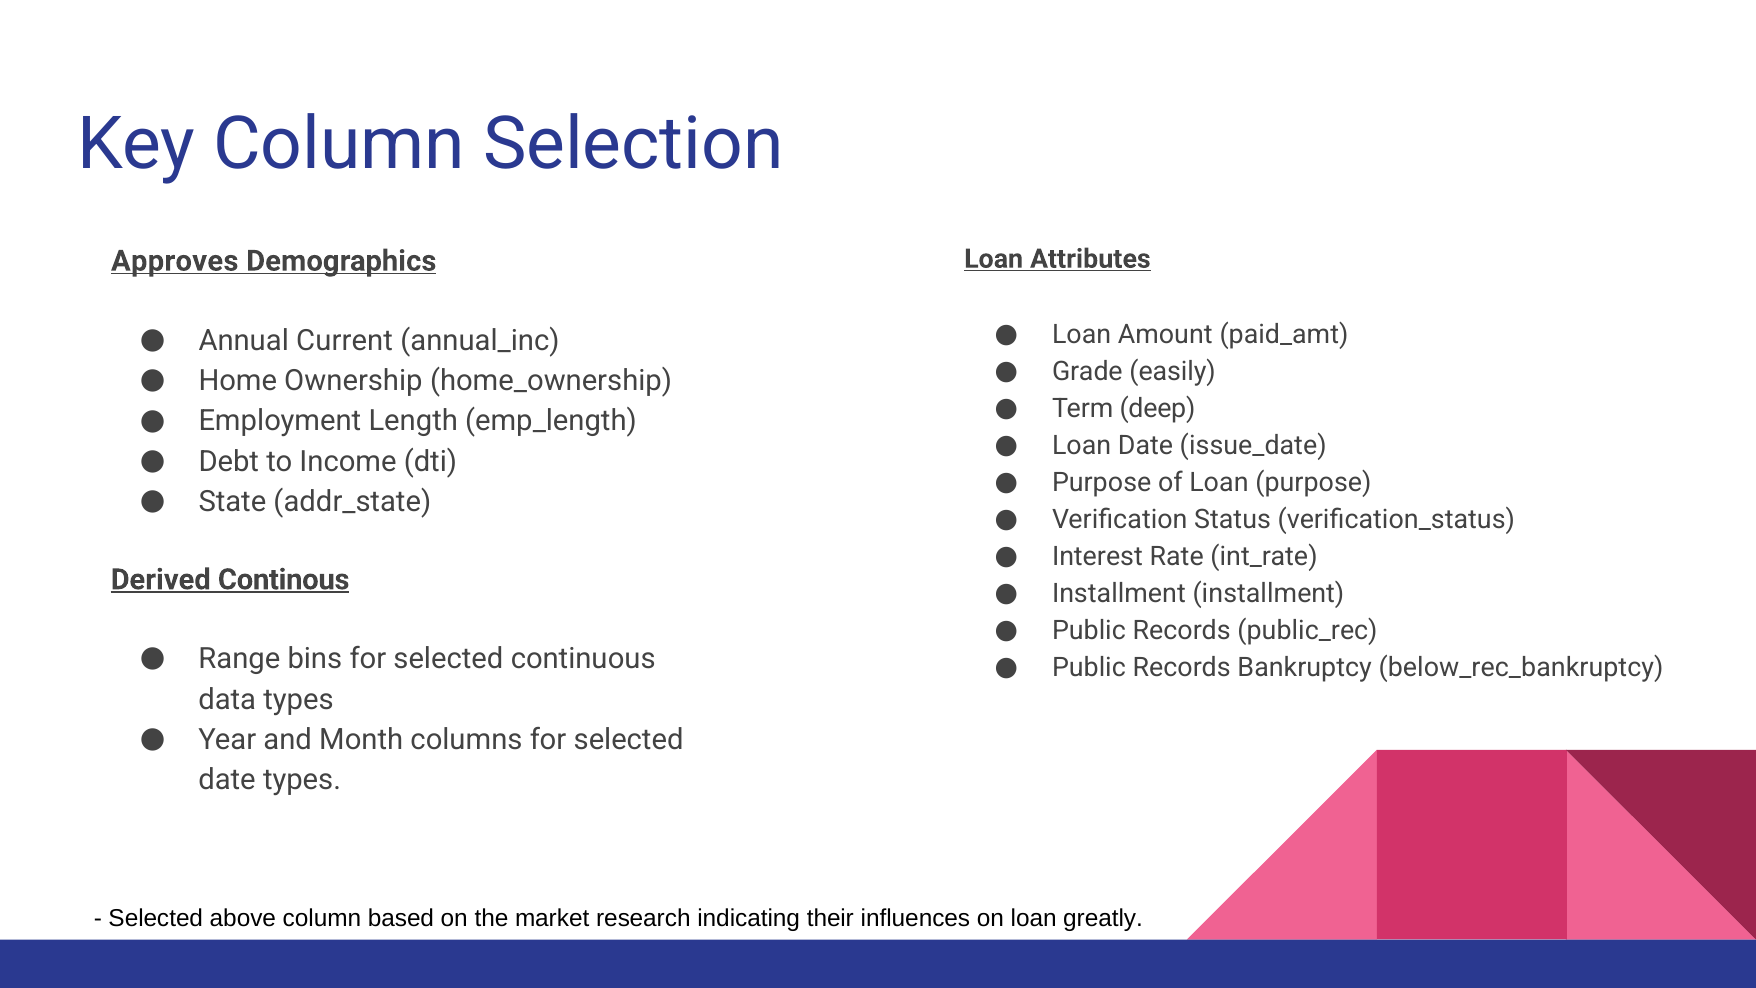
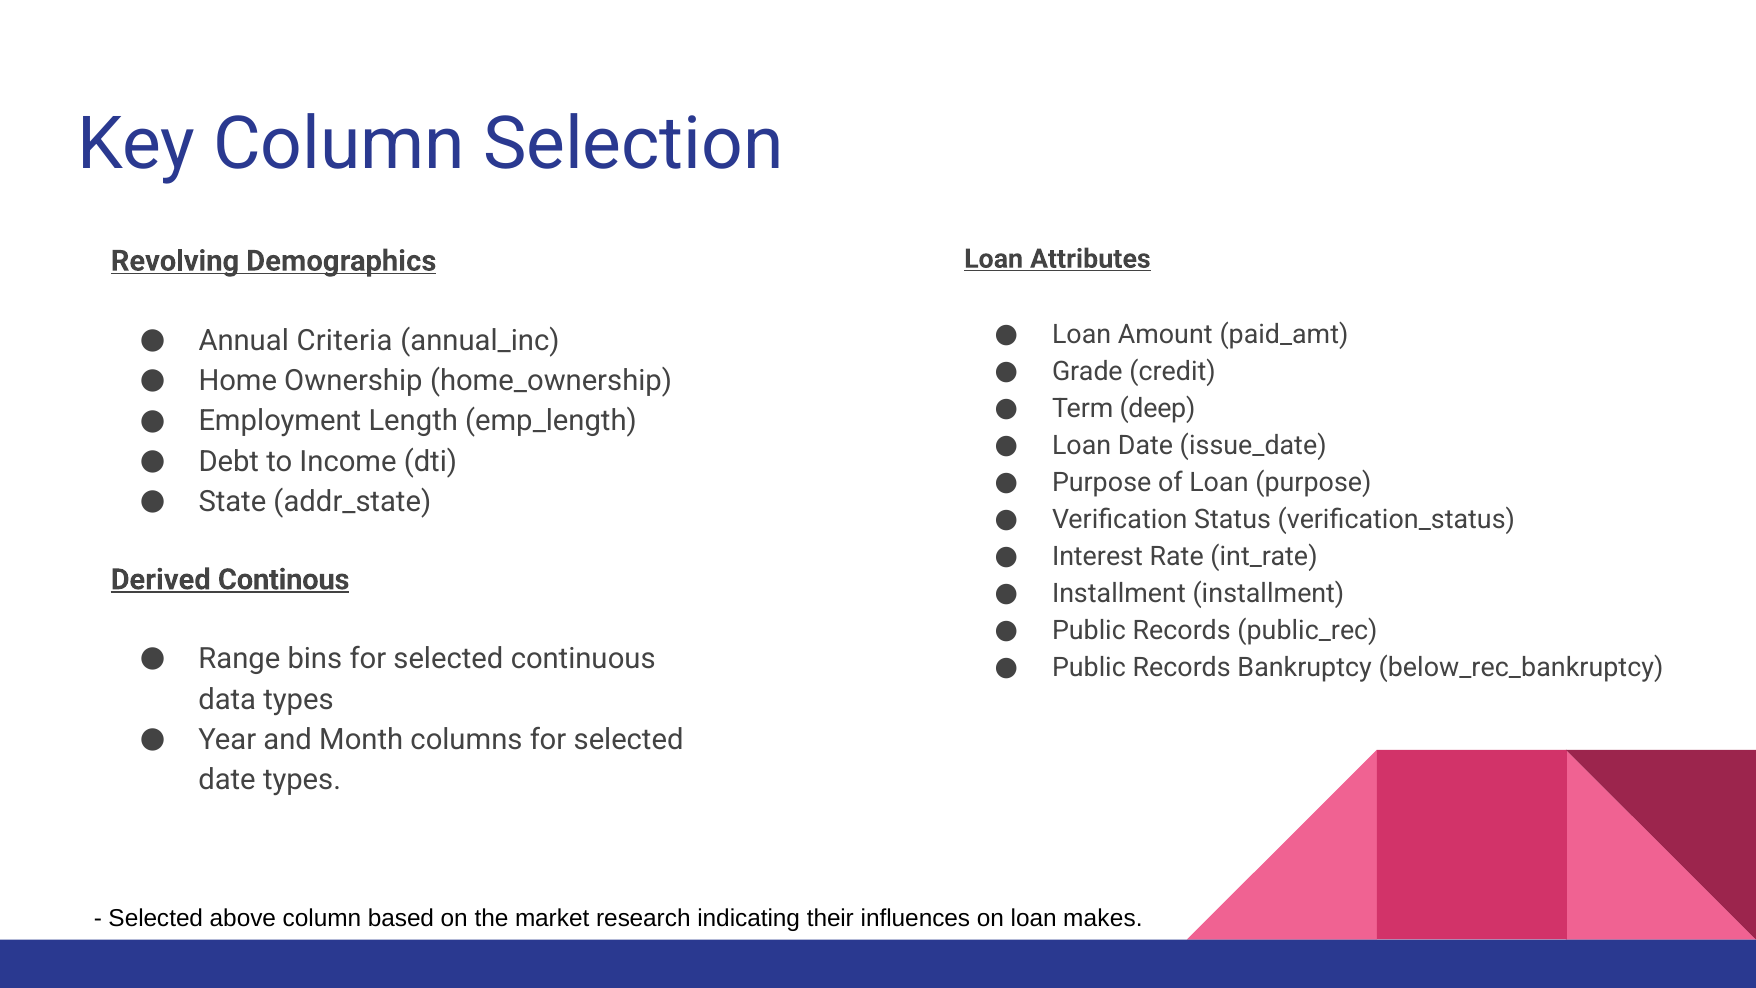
Approves: Approves -> Revolving
Current: Current -> Criteria
easily: easily -> credit
greatly: greatly -> makes
